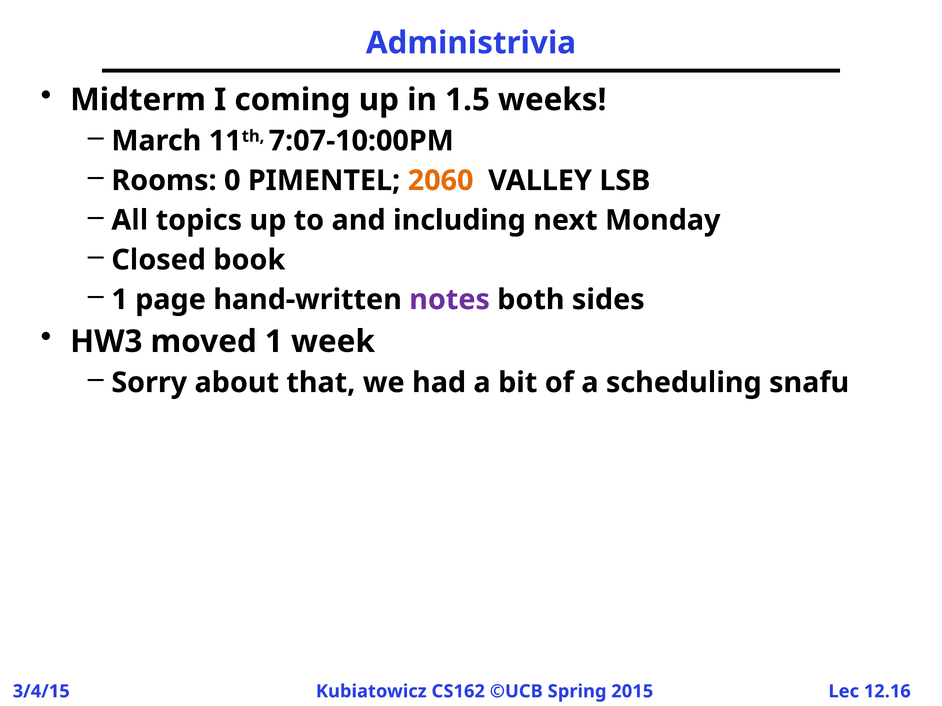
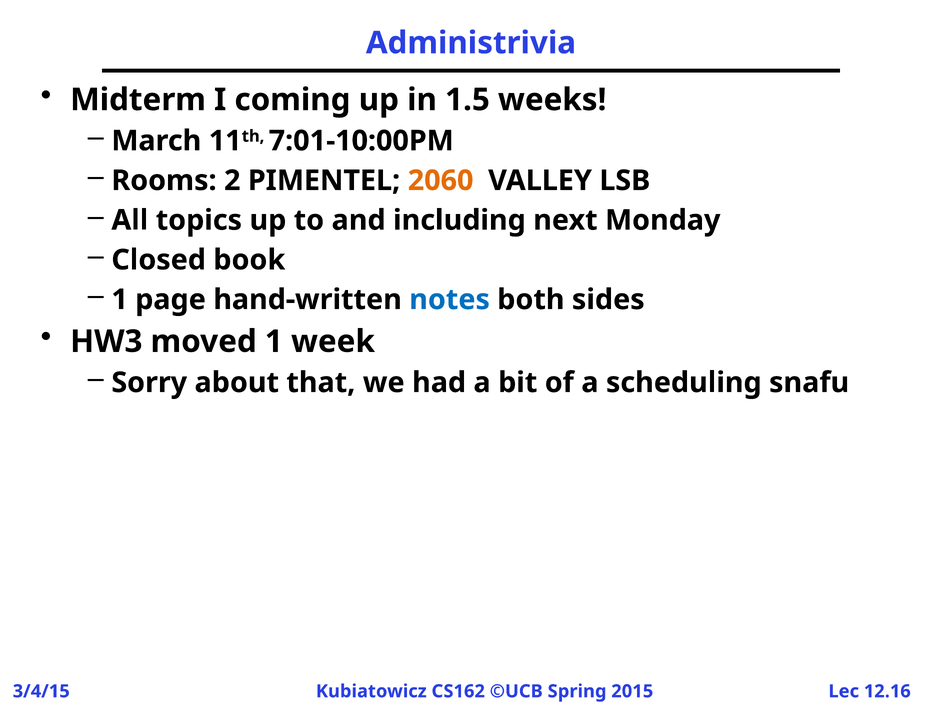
7:07-10:00PM: 7:07-10:00PM -> 7:01-10:00PM
0: 0 -> 2
notes colour: purple -> blue
